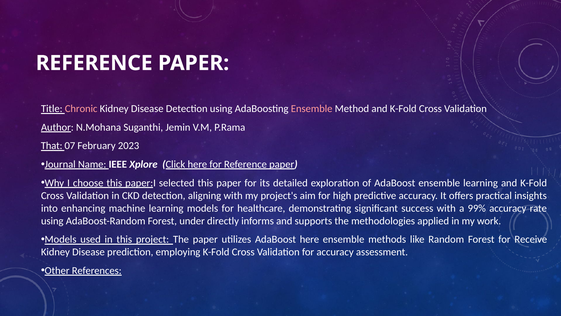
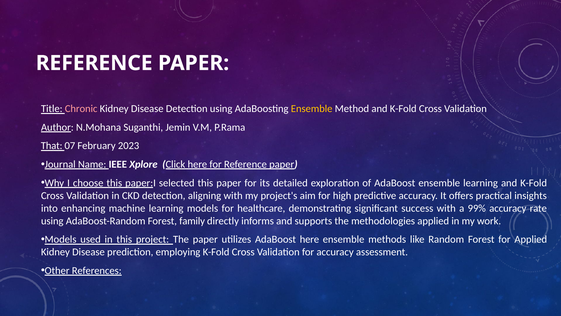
Ensemble at (312, 109) colour: pink -> yellow
under: under -> family
for Receive: Receive -> Applied
